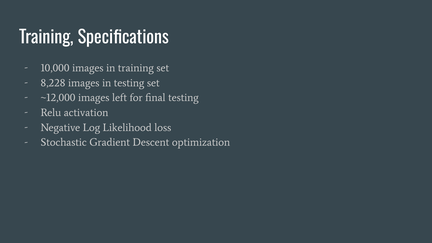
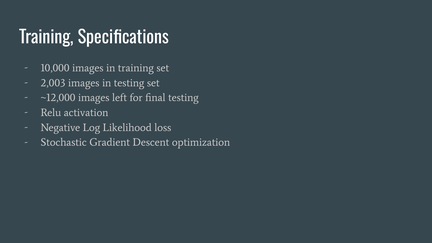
8,228: 8,228 -> 2,003
